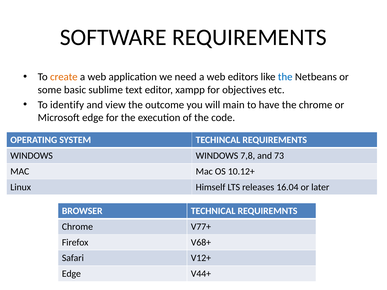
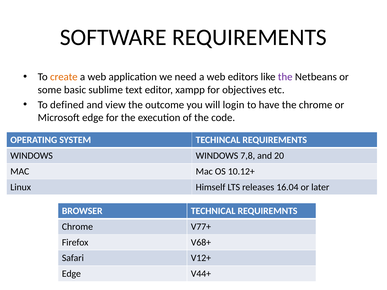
the at (285, 77) colour: blue -> purple
identify: identify -> defined
main: main -> login
73: 73 -> 20
